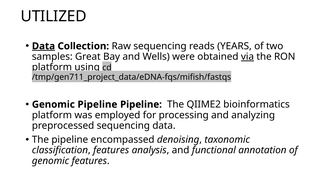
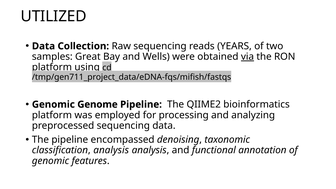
Data at (43, 46) underline: present -> none
Genomic Pipeline: Pipeline -> Genome
classification features: features -> analysis
